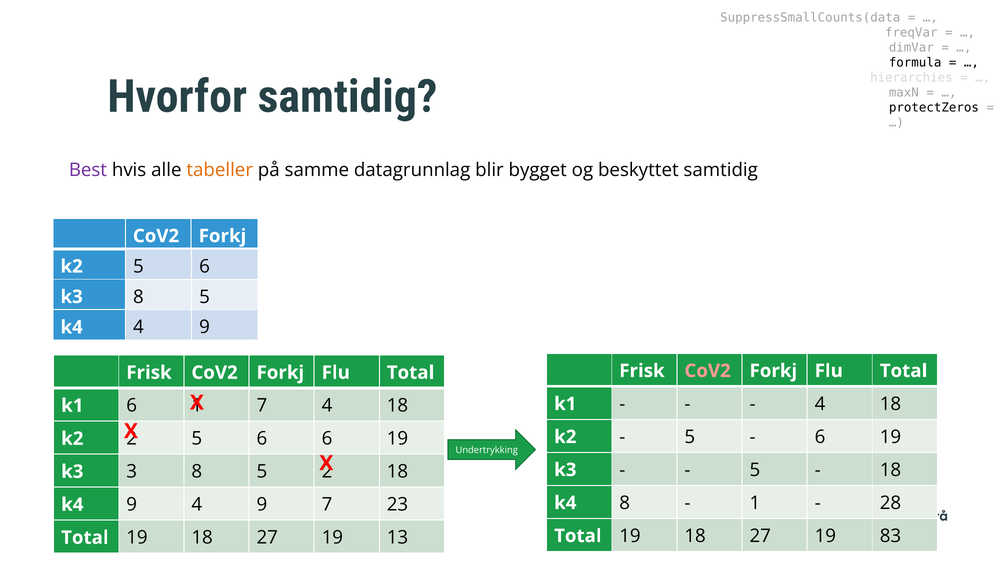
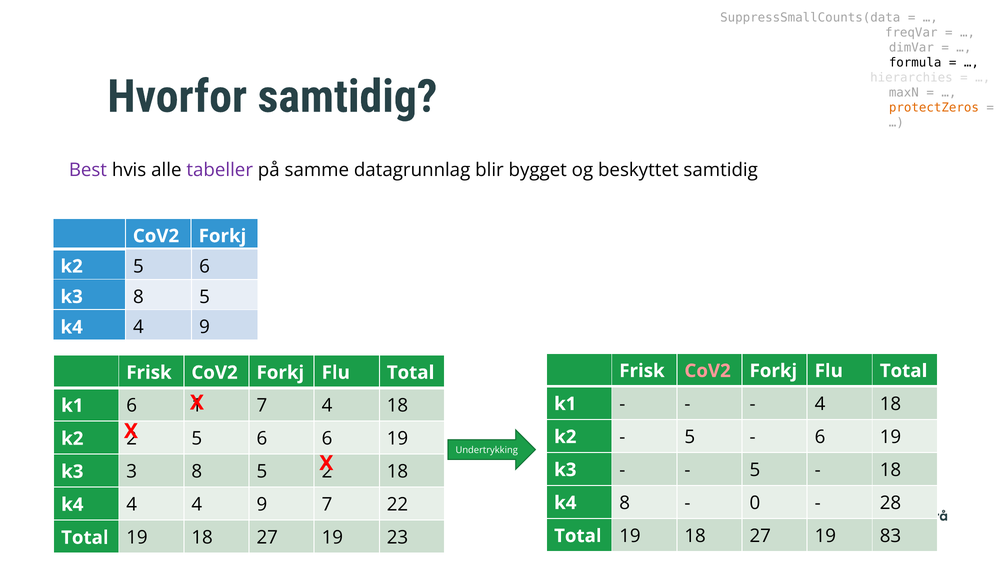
protectZeros colour: black -> orange
tabeller colour: orange -> purple
1 at (755, 503): 1 -> 0
9 at (132, 505): 9 -> 4
23: 23 -> 22
13: 13 -> 23
